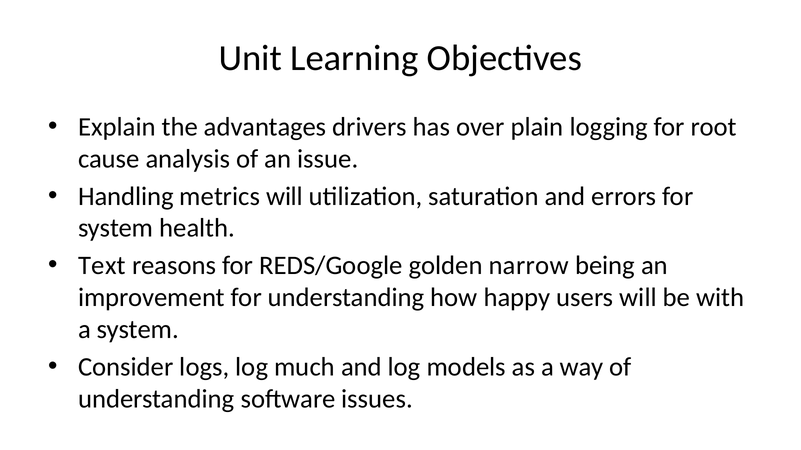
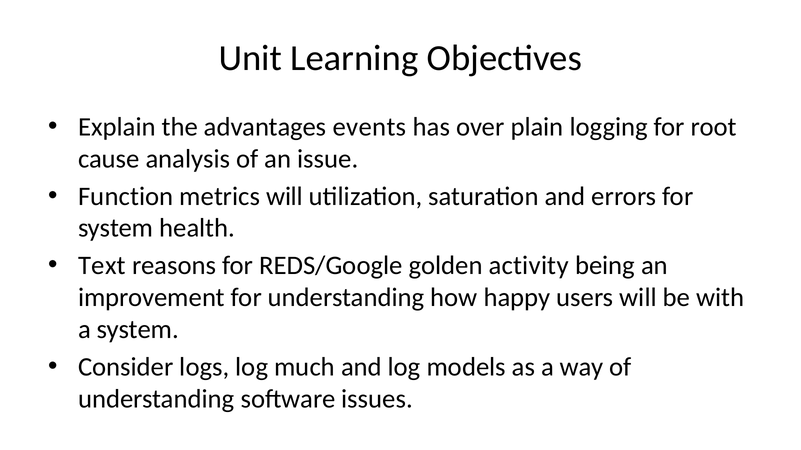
drivers: drivers -> events
Handling: Handling -> Function
narrow: narrow -> activity
